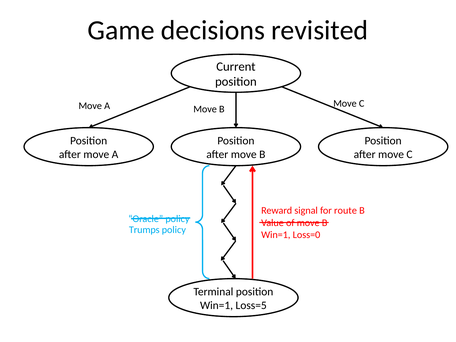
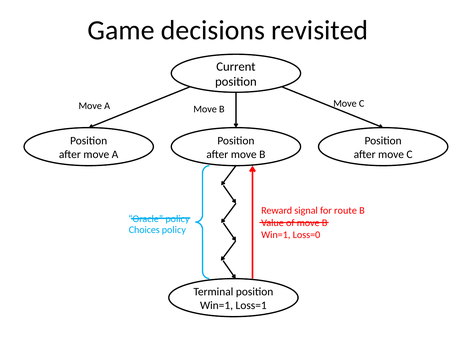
Trumps: Trumps -> Choices
Loss=5: Loss=5 -> Loss=1
